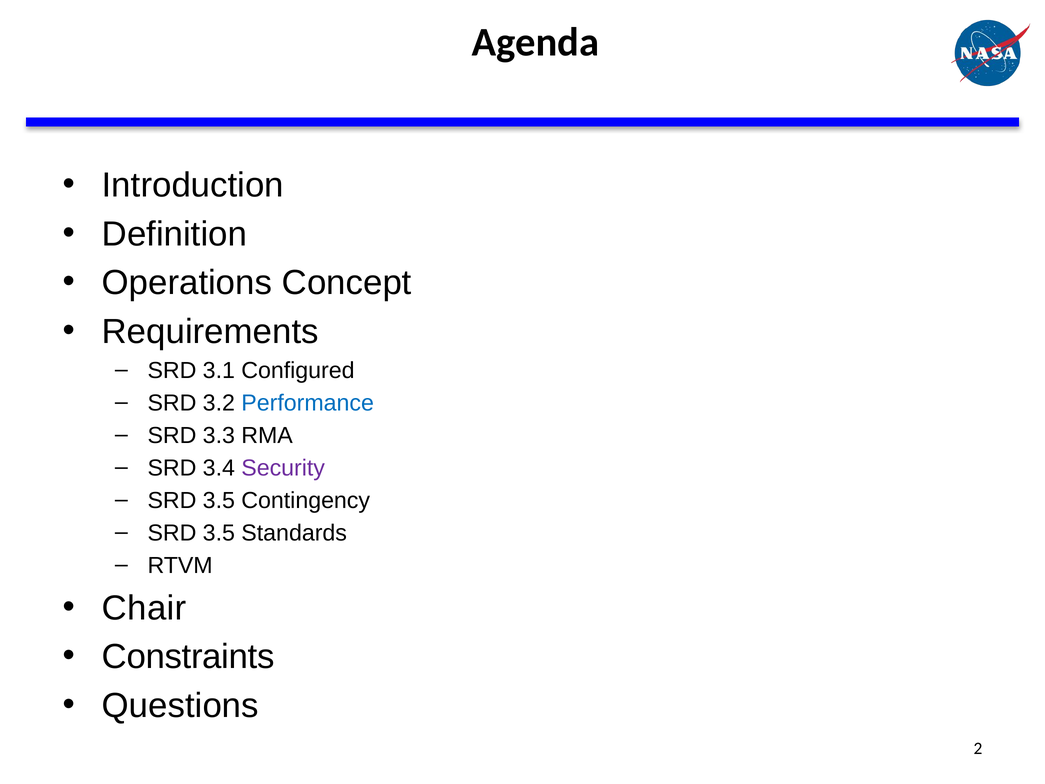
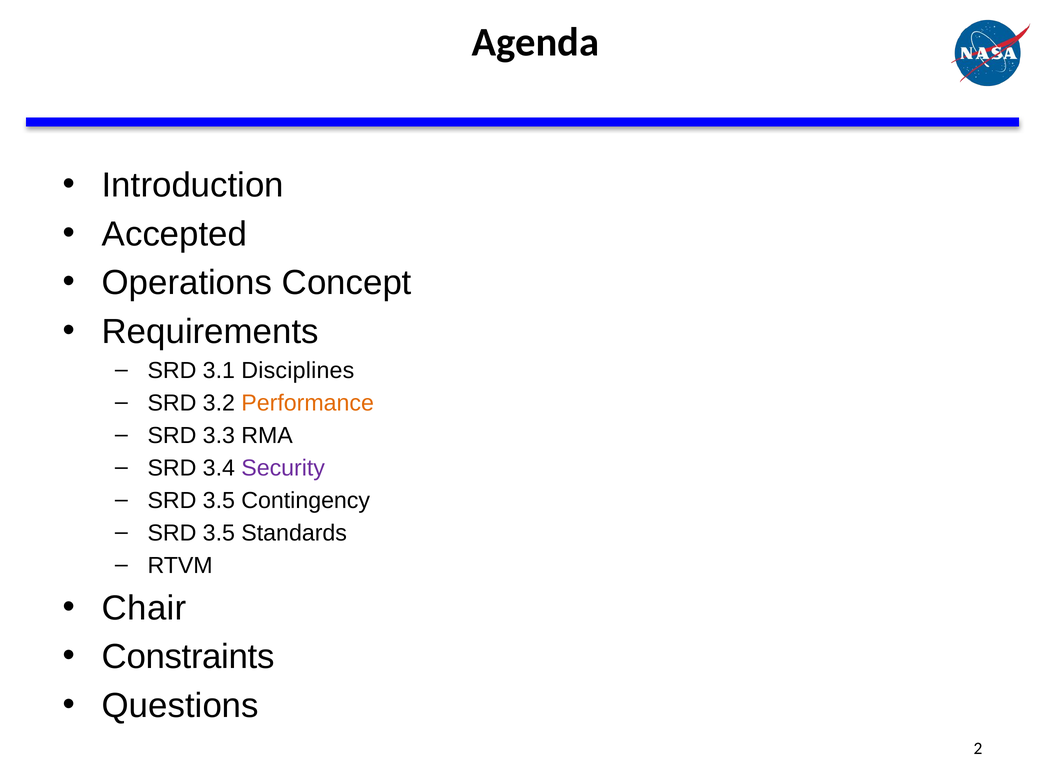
Definition: Definition -> Accepted
Configured: Configured -> Disciplines
Performance colour: blue -> orange
